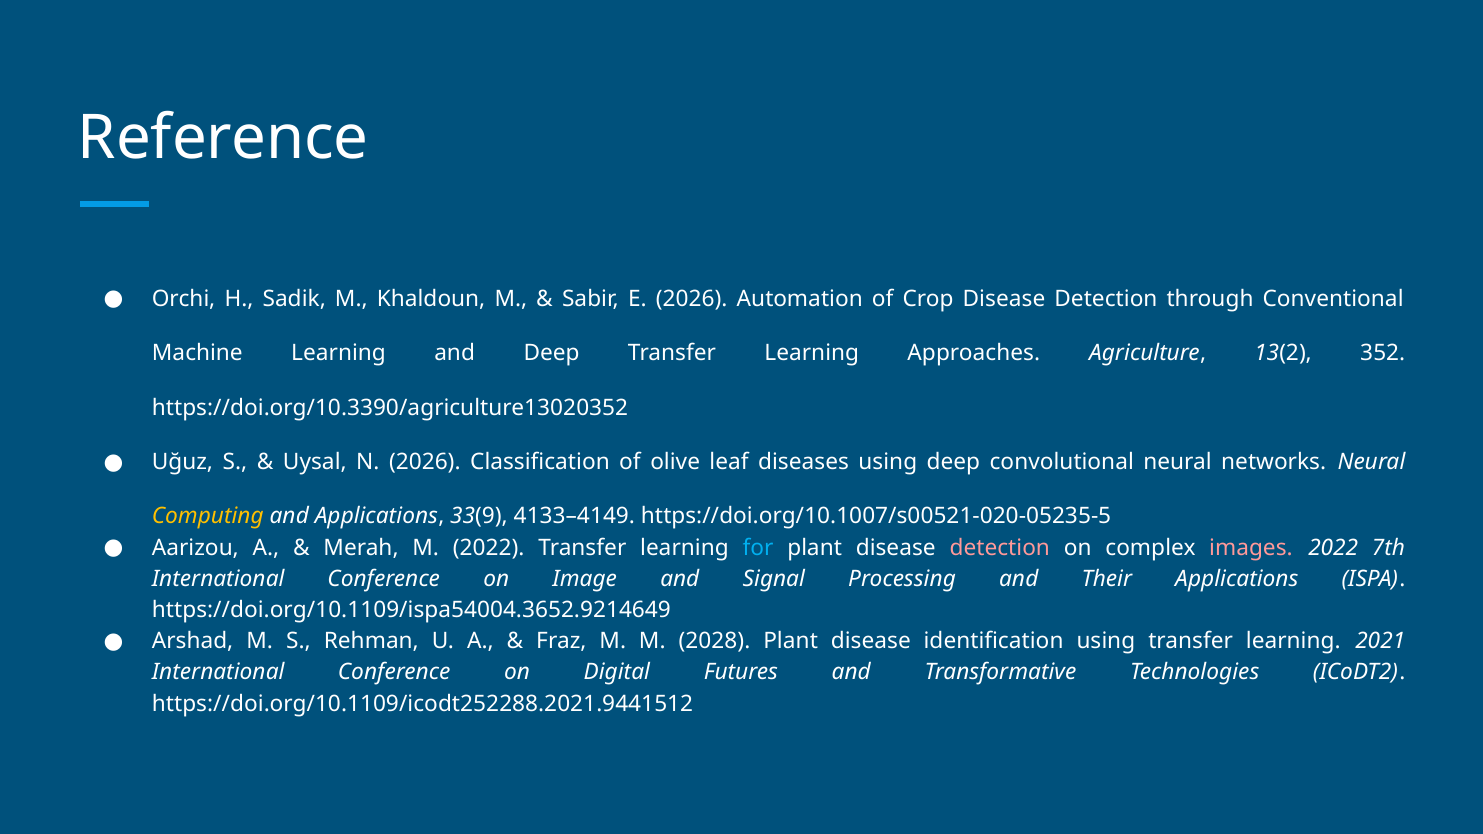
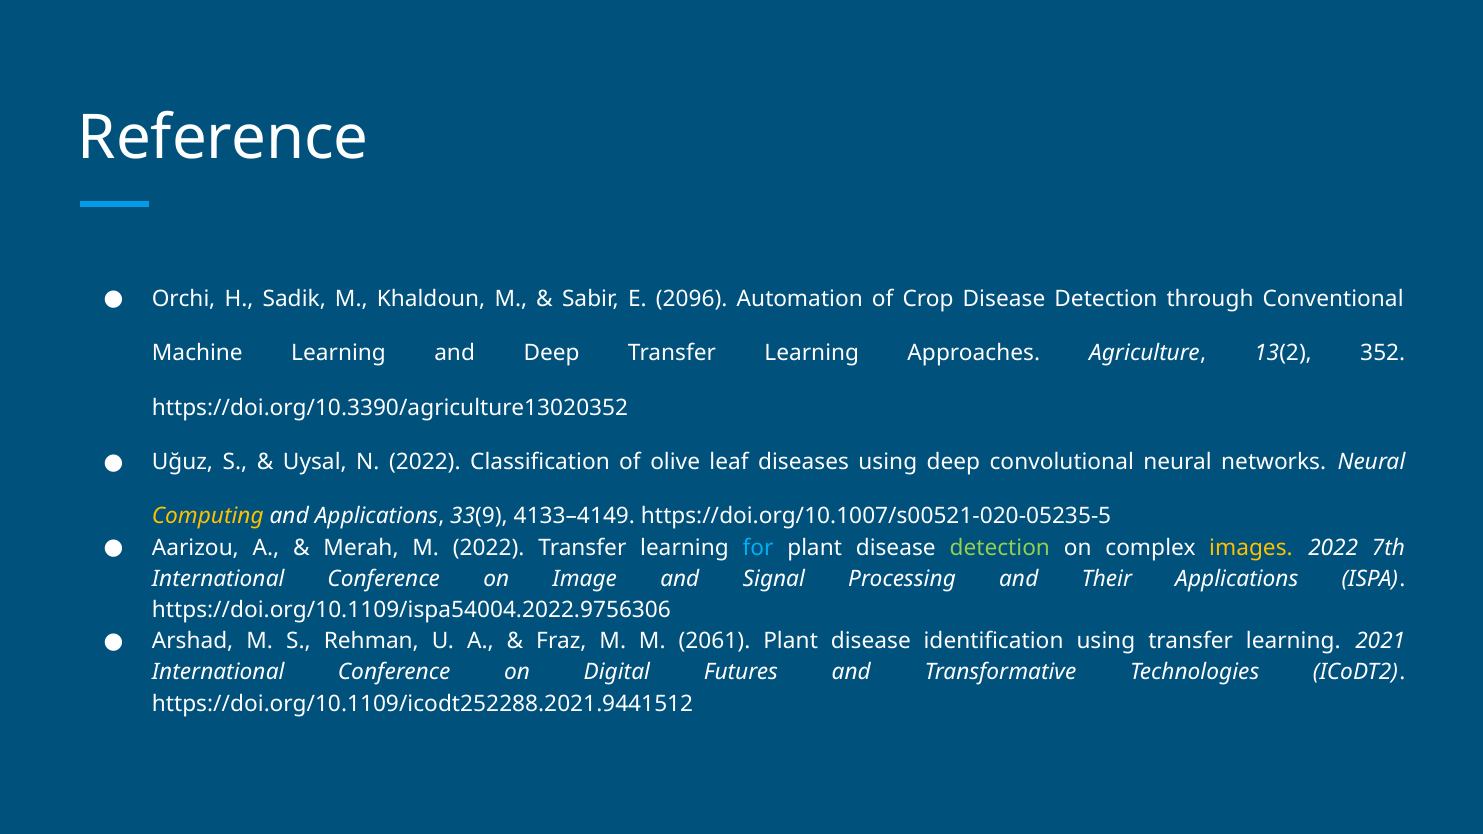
E 2026: 2026 -> 2096
N 2026: 2026 -> 2022
detection at (1000, 548) colour: pink -> light green
images colour: pink -> yellow
https://doi.org/10.1109/ispa54004.3652.9214649: https://doi.org/10.1109/ispa54004.3652.9214649 -> https://doi.org/10.1109/ispa54004.2022.9756306
2028: 2028 -> 2061
